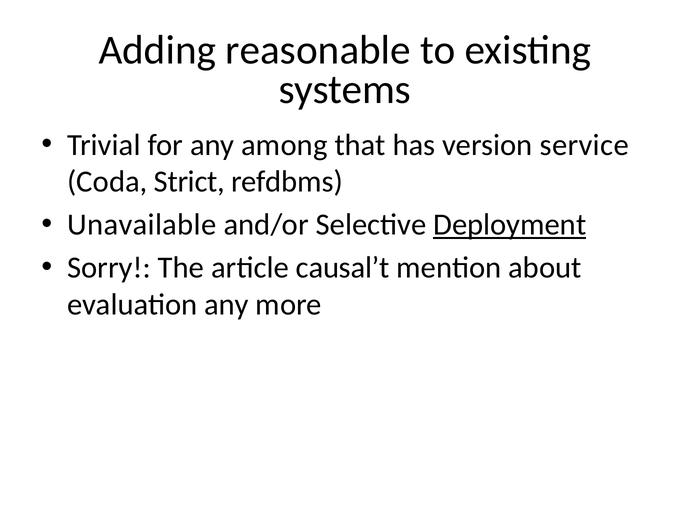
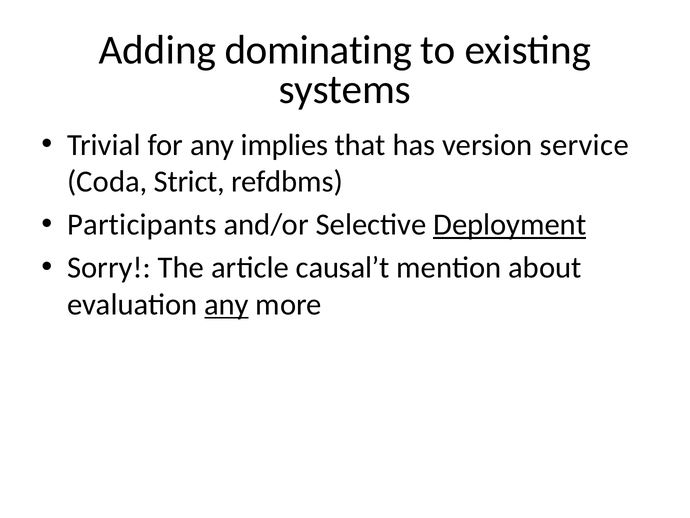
reasonable: reasonable -> dominating
among: among -> implies
Unavailable: Unavailable -> Participants
any at (227, 304) underline: none -> present
